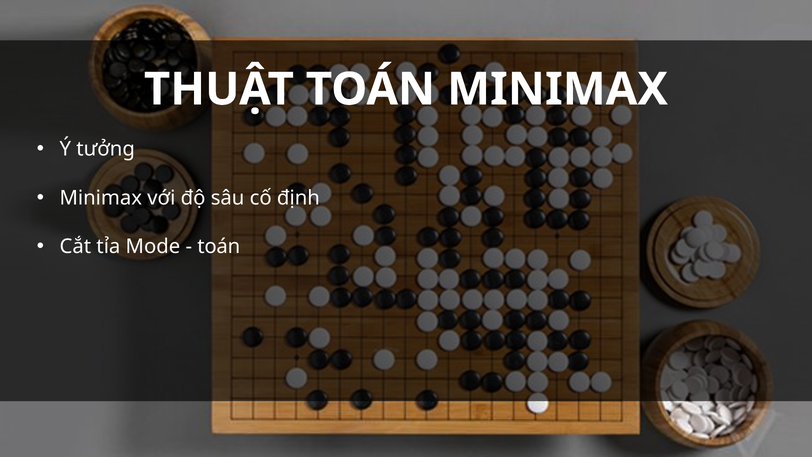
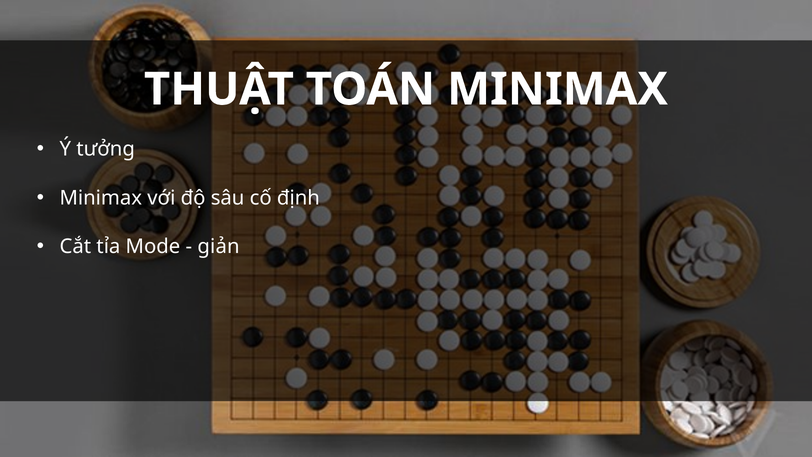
toán at (219, 247): toán -> giản
